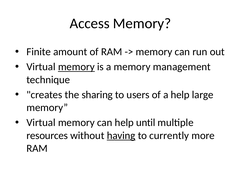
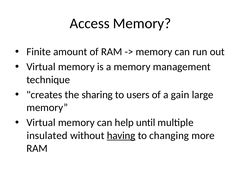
memory at (76, 67) underline: present -> none
a help: help -> gain
resources: resources -> insulated
currently: currently -> changing
